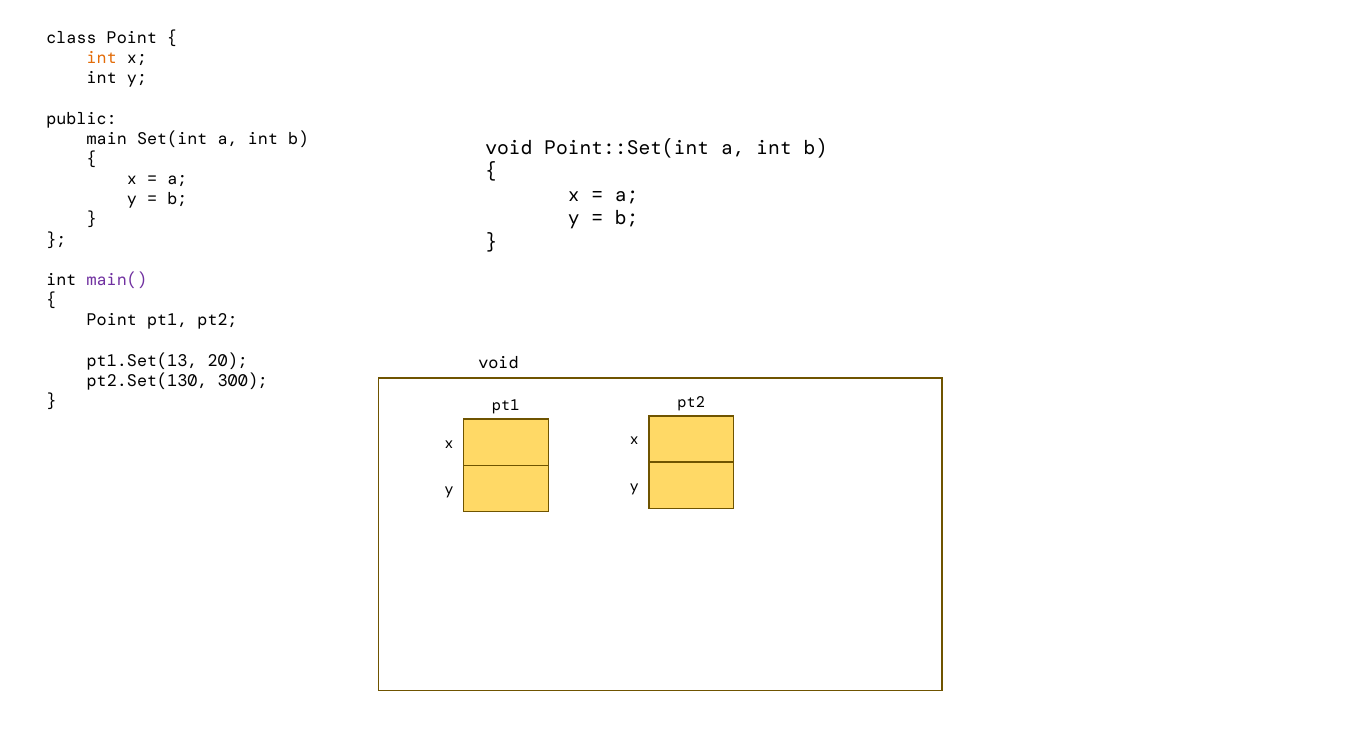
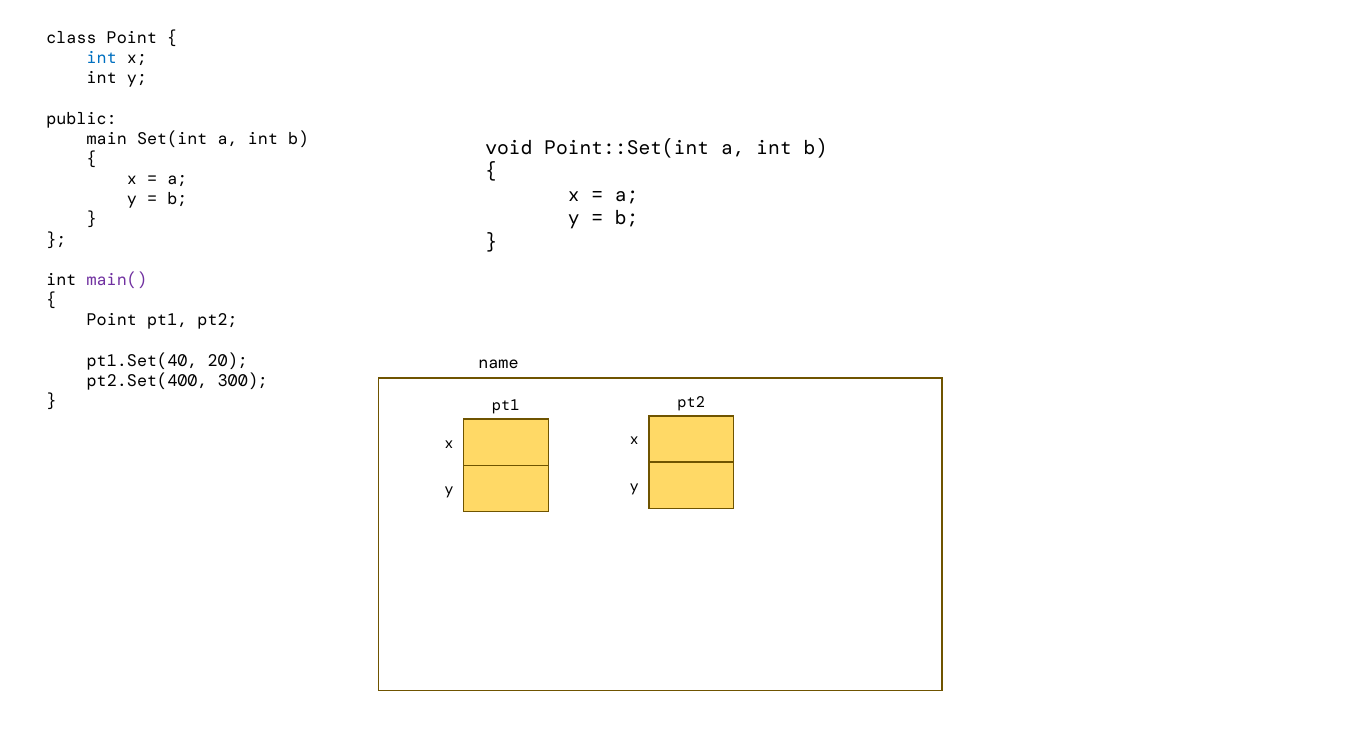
int at (102, 58) colour: orange -> blue
pt1.Set(13: pt1.Set(13 -> pt1.Set(40
void at (498, 363): void -> name
pt2.Set(130: pt2.Set(130 -> pt2.Set(400
